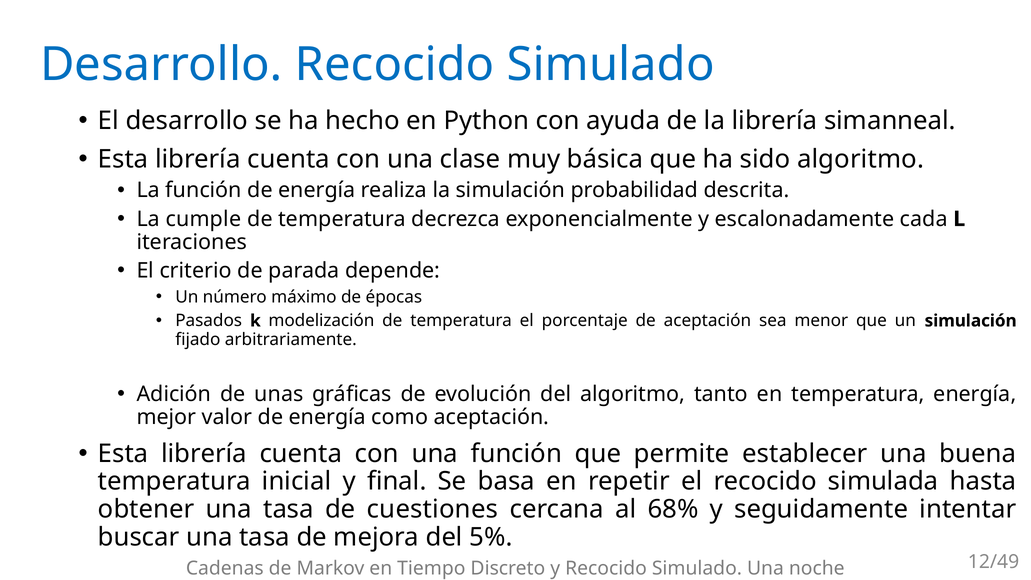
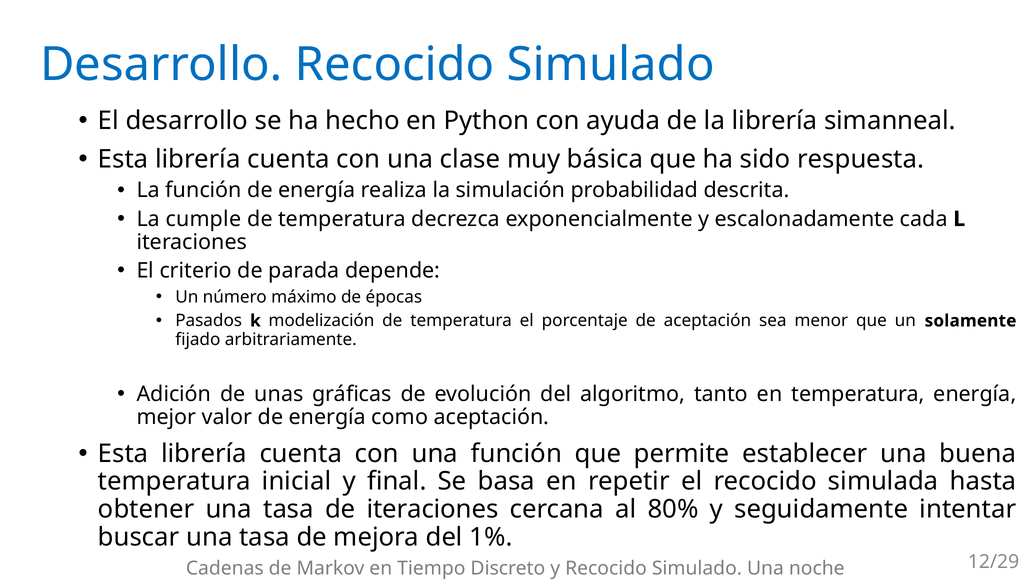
sido algoritmo: algoritmo -> respuesta
un simulación: simulación -> solamente
de cuestiones: cuestiones -> iteraciones
68%: 68% -> 80%
5%: 5% -> 1%
12/49: 12/49 -> 12/29
